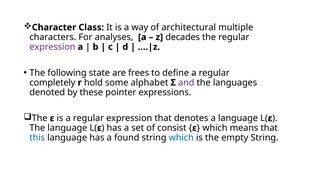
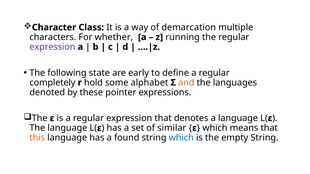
architectural: architectural -> demarcation
analyses: analyses -> whether
decades: decades -> running
frees: frees -> early
and colour: purple -> orange
consist: consist -> similar
this colour: blue -> orange
